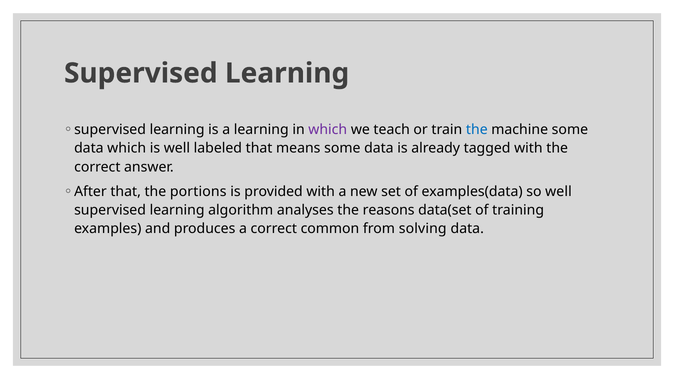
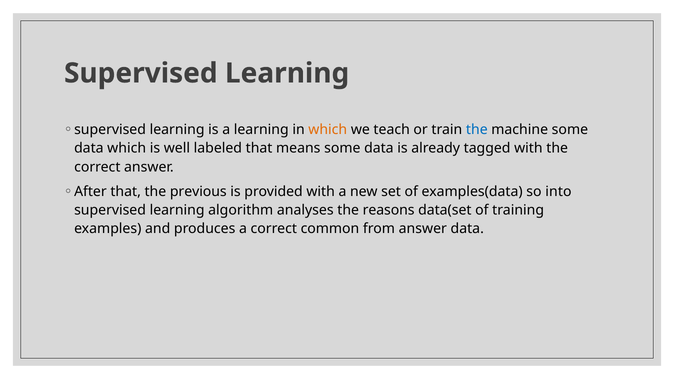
which at (328, 130) colour: purple -> orange
portions: portions -> previous
so well: well -> into
from solving: solving -> answer
